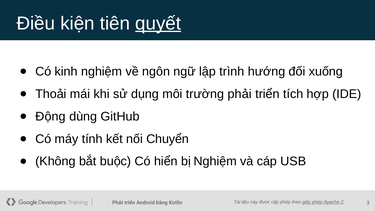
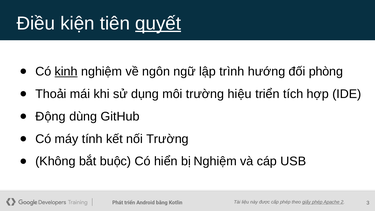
kinh underline: none -> present
xuống: xuống -> phòng
phải: phải -> hiệu
nối Chuyển: Chuyển -> Trường
